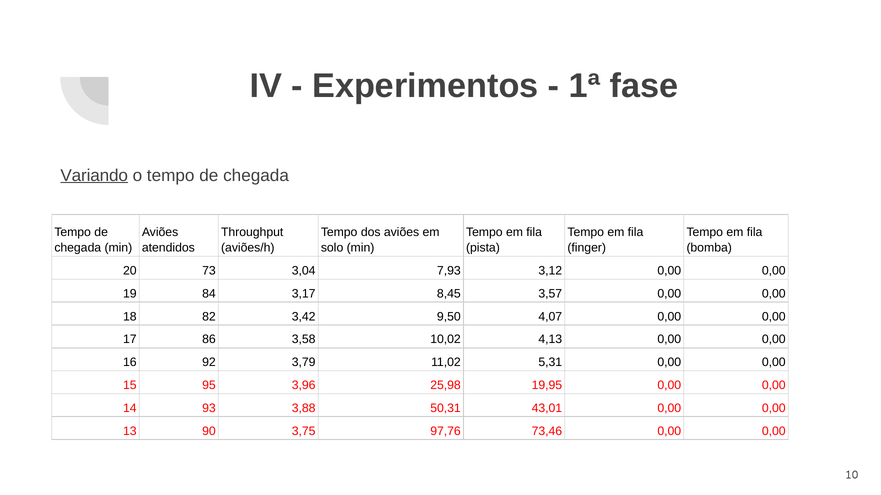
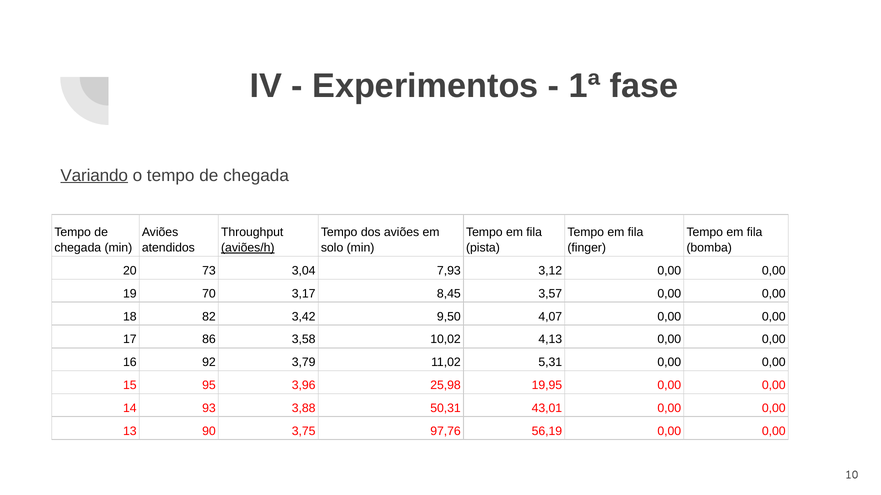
aviões/h underline: none -> present
84: 84 -> 70
73,46: 73,46 -> 56,19
